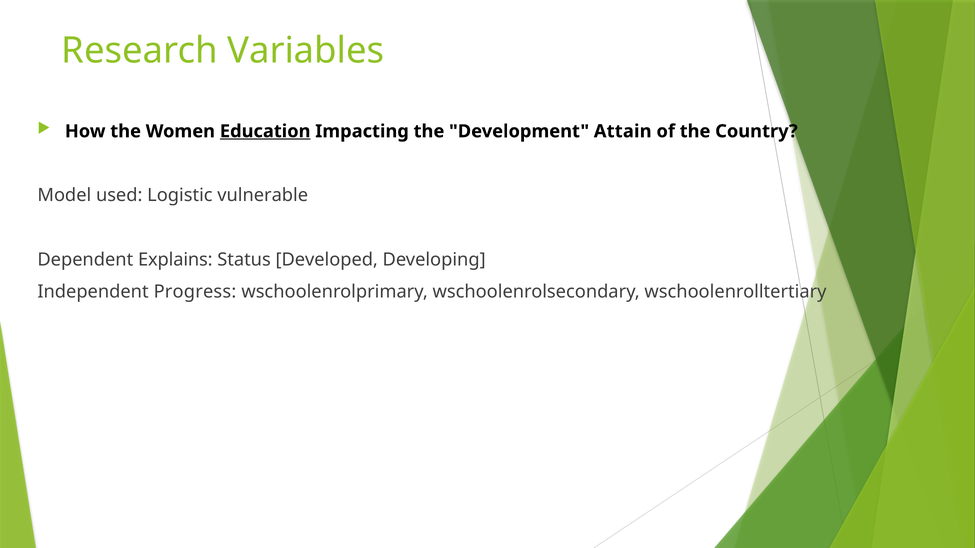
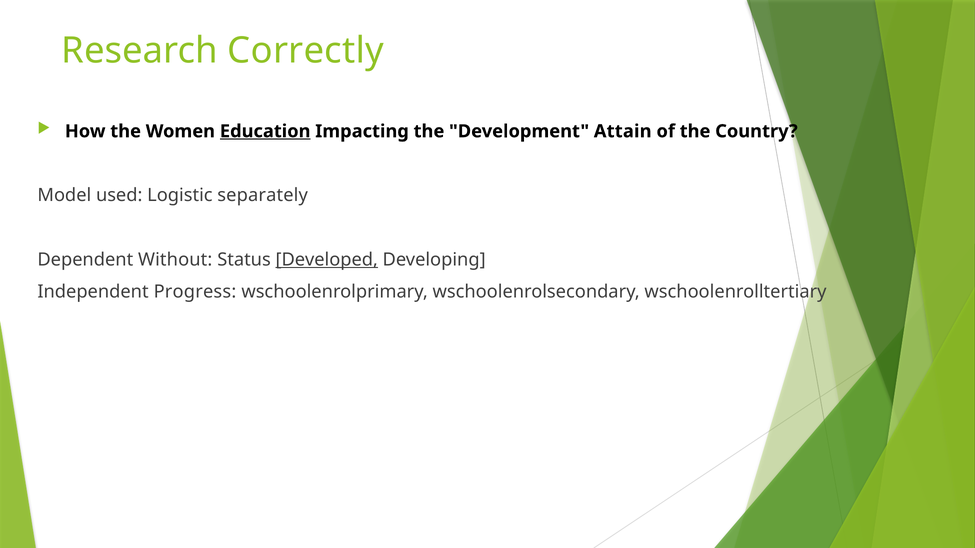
Variables: Variables -> Correctly
vulnerable: vulnerable -> separately
Explains: Explains -> Without
Developed underline: none -> present
